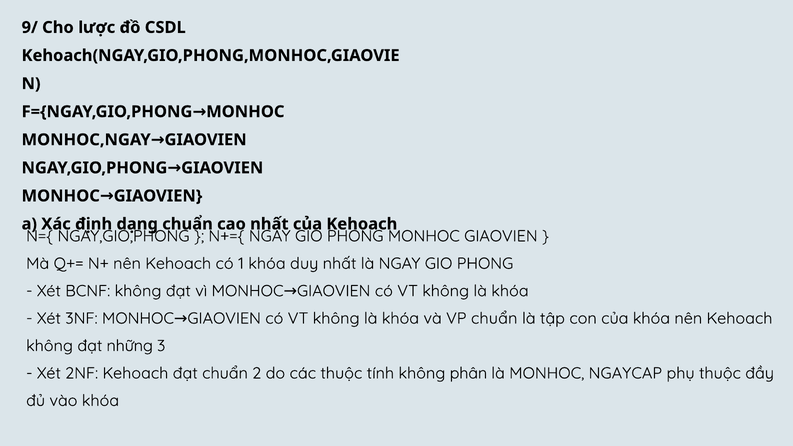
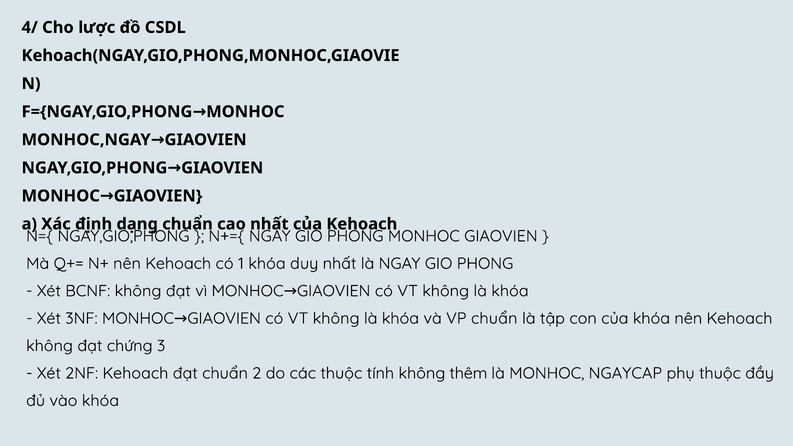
9/: 9/ -> 4/
những: những -> chứng
phân: phân -> thêm
